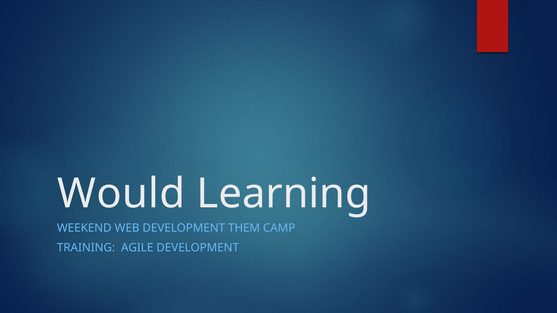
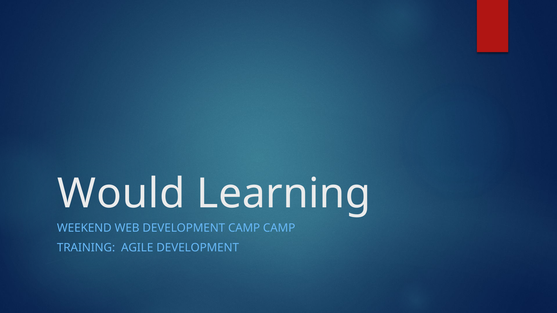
DEVELOPMENT THEM: THEM -> CAMP
